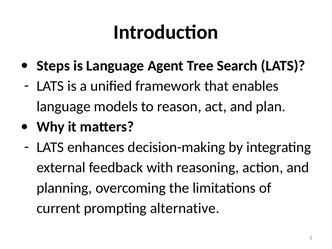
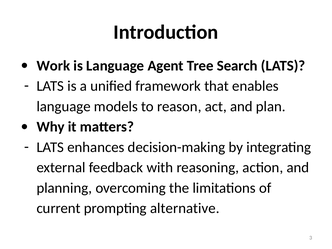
Steps: Steps -> Work
